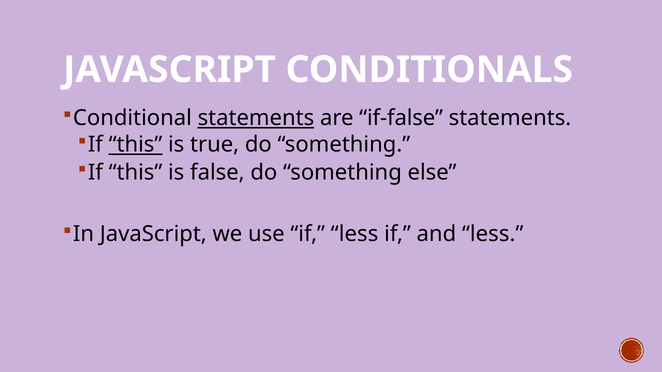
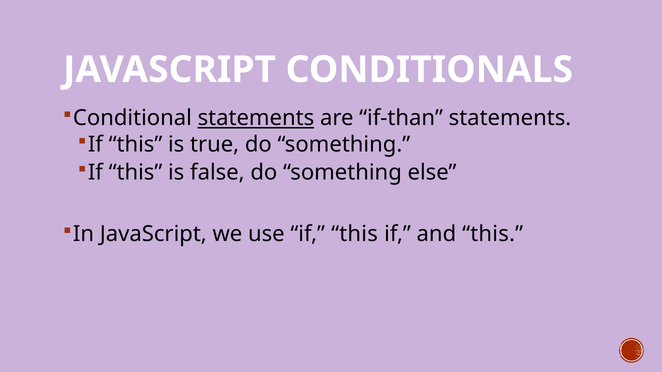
if-false: if-false -> if-than
this at (135, 145) underline: present -> none
use if less: less -> this
and less: less -> this
